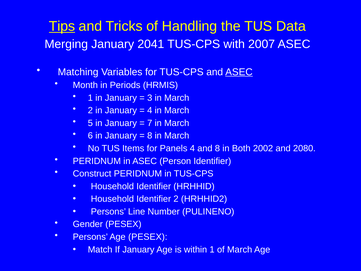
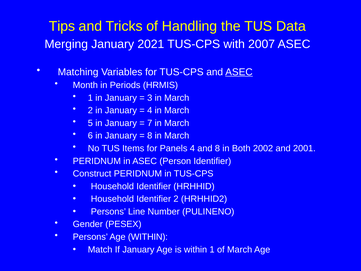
Tips underline: present -> none
2041: 2041 -> 2021
2080: 2080 -> 2001
Age PESEX: PESEX -> WITHIN
